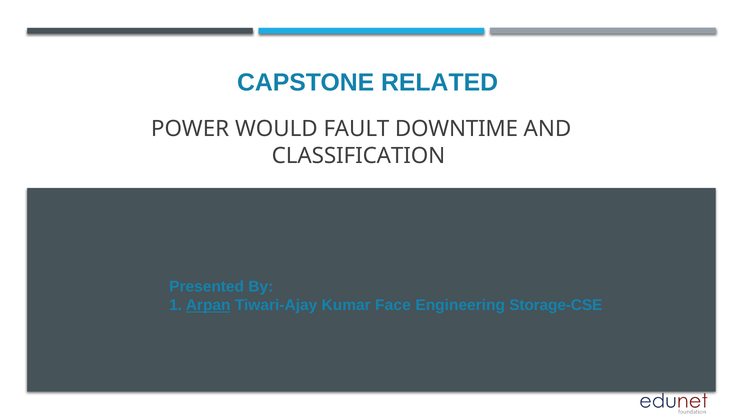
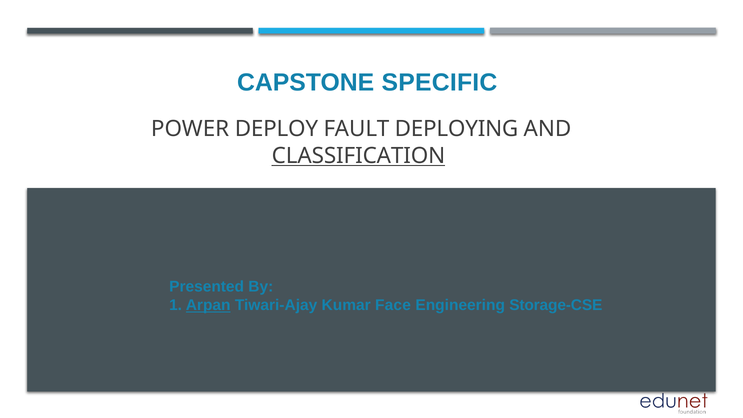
RELATED: RELATED -> SPECIFIC
WOULD: WOULD -> DEPLOY
DOWNTIME: DOWNTIME -> DEPLOYING
CLASSIFICATION underline: none -> present
